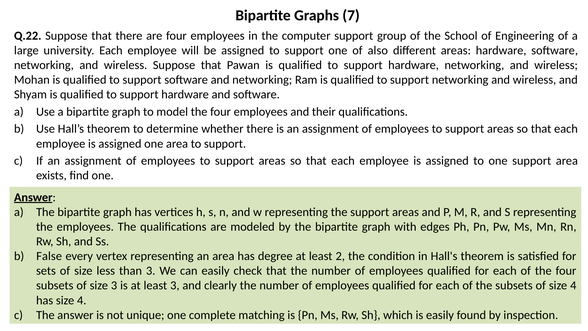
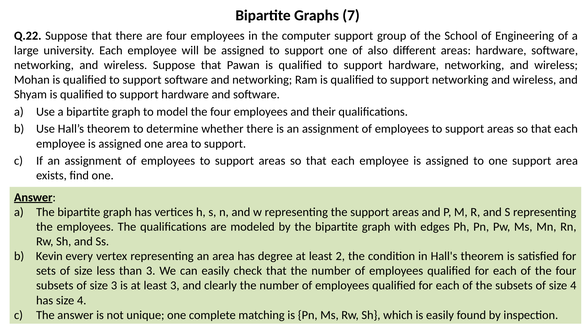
False: False -> Kevin
